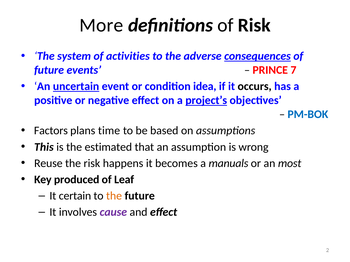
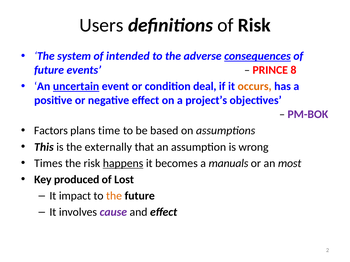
More: More -> Users
activities: activities -> intended
7: 7 -> 8
idea: idea -> deal
occurs colour: black -> orange
project’s underline: present -> none
PM-BOK colour: blue -> purple
estimated: estimated -> externally
Reuse: Reuse -> Times
happens underline: none -> present
Leaf: Leaf -> Lost
certain: certain -> impact
